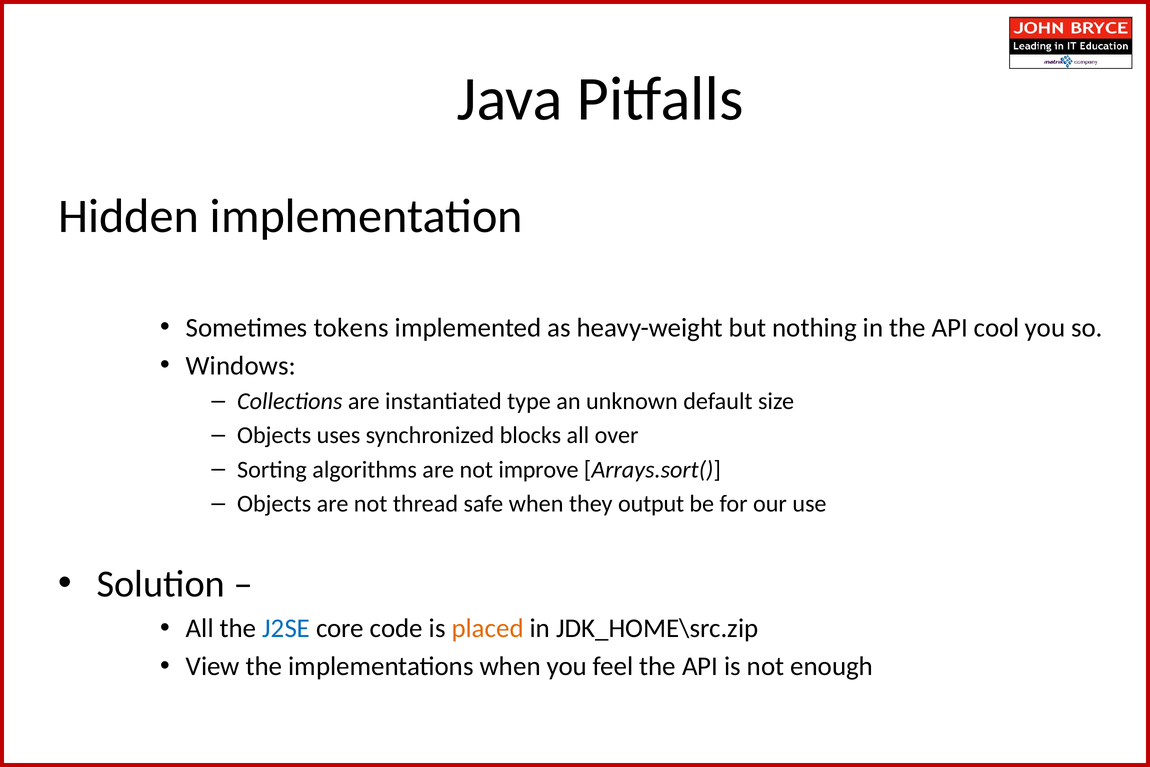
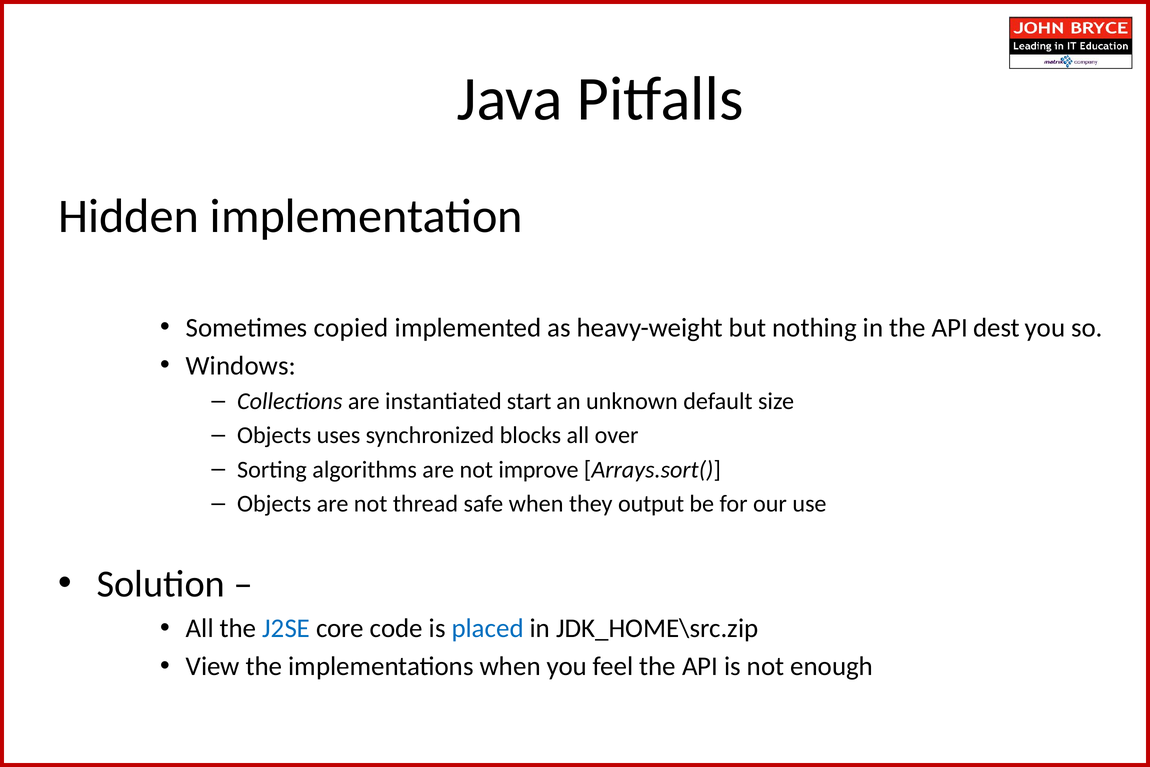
tokens: tokens -> copied
cool: cool -> dest
type: type -> start
placed colour: orange -> blue
